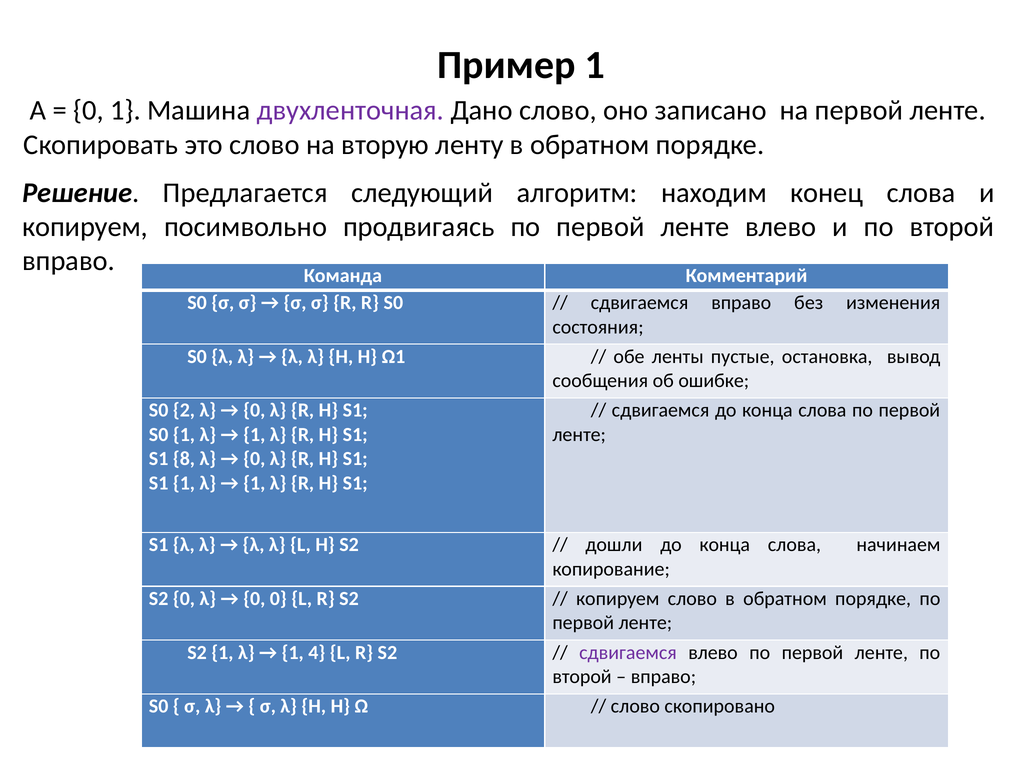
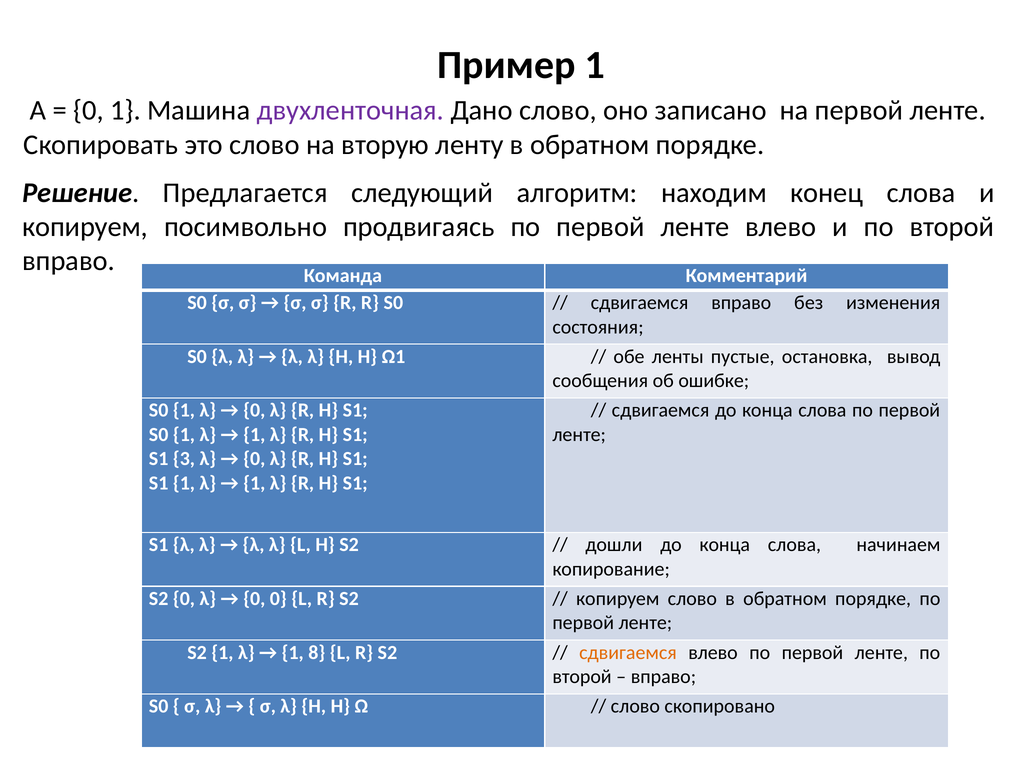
2 at (184, 410): 2 -> 1
8: 8 -> 3
4: 4 -> 8
сдвигаемся at (628, 652) colour: purple -> orange
